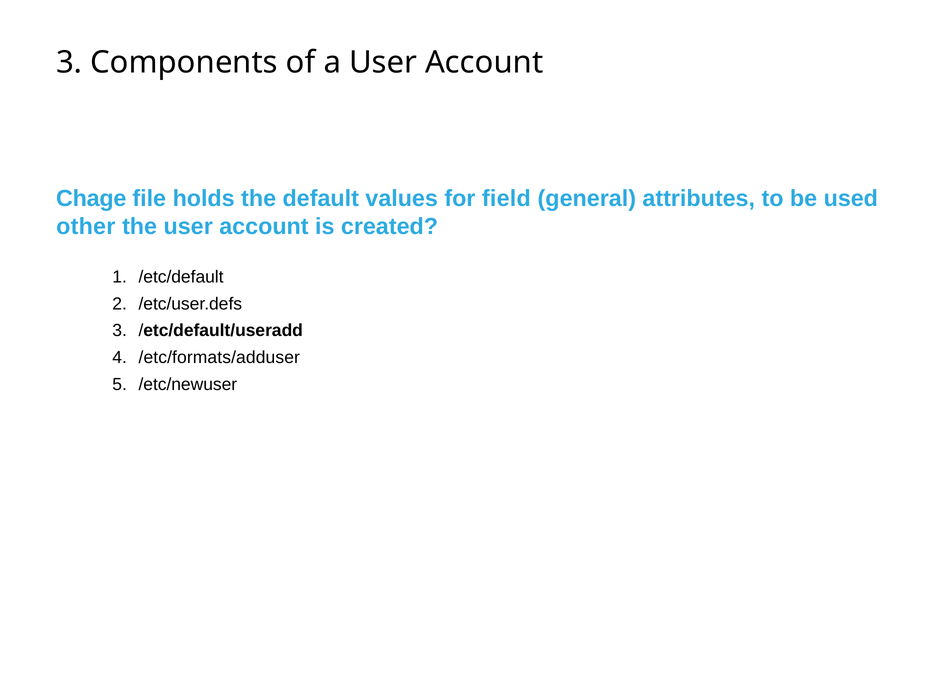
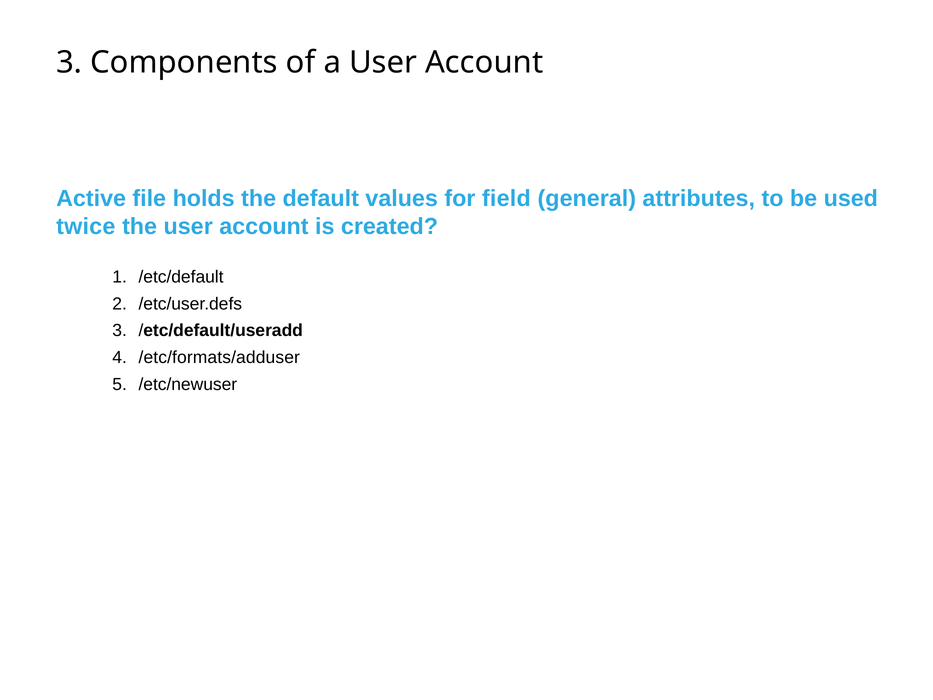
Chage: Chage -> Active
other: other -> twice
